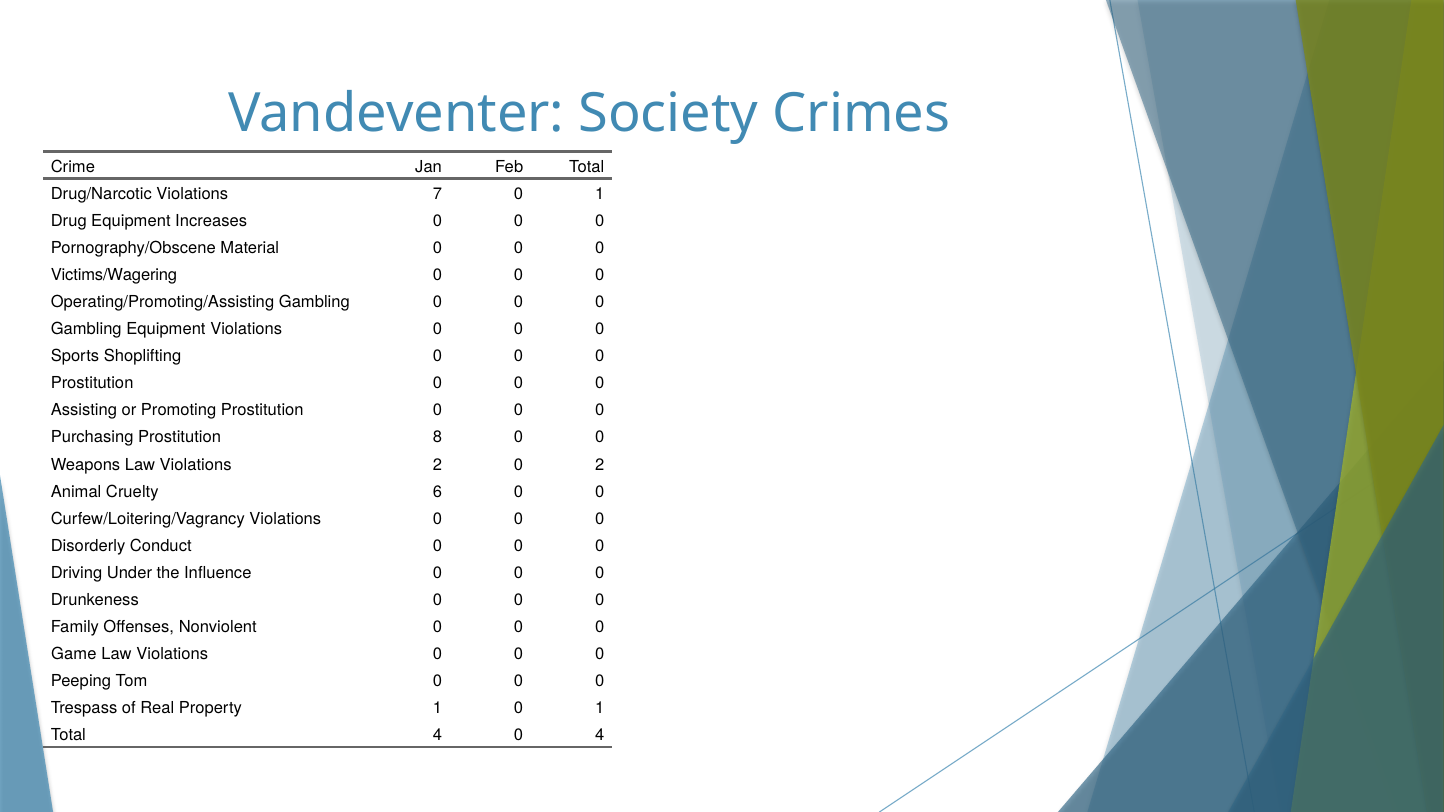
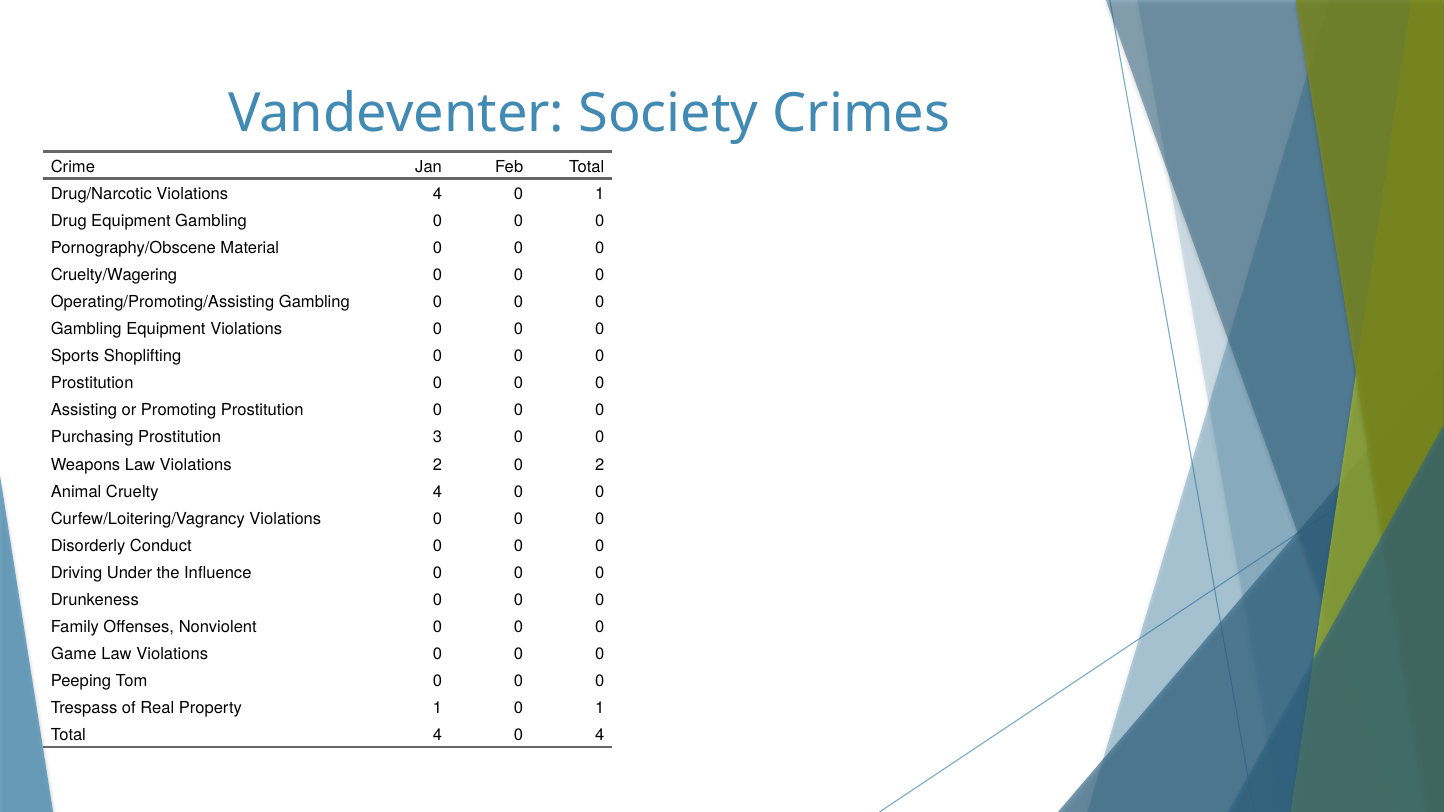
Violations 7: 7 -> 4
Equipment Increases: Increases -> Gambling
Victims/Wagering: Victims/Wagering -> Cruelty/Wagering
8: 8 -> 3
Cruelty 6: 6 -> 4
